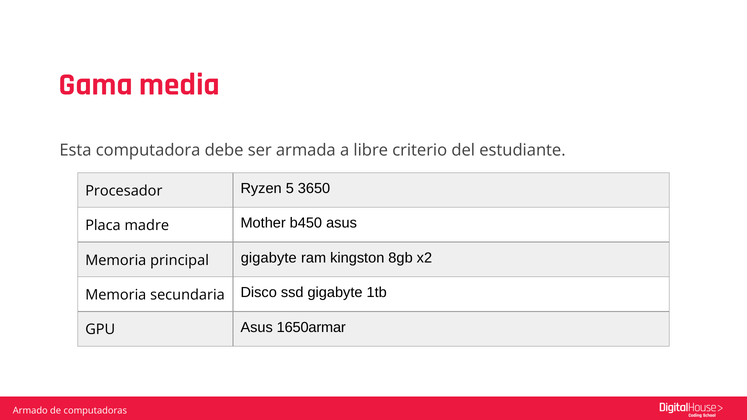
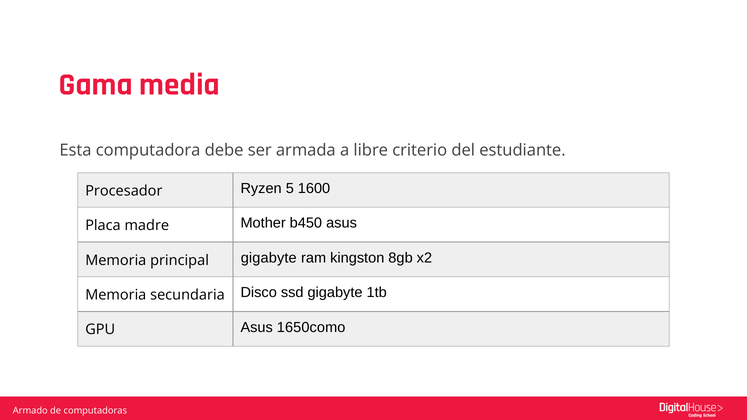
3650: 3650 -> 1600
1650armar: 1650armar -> 1650como
